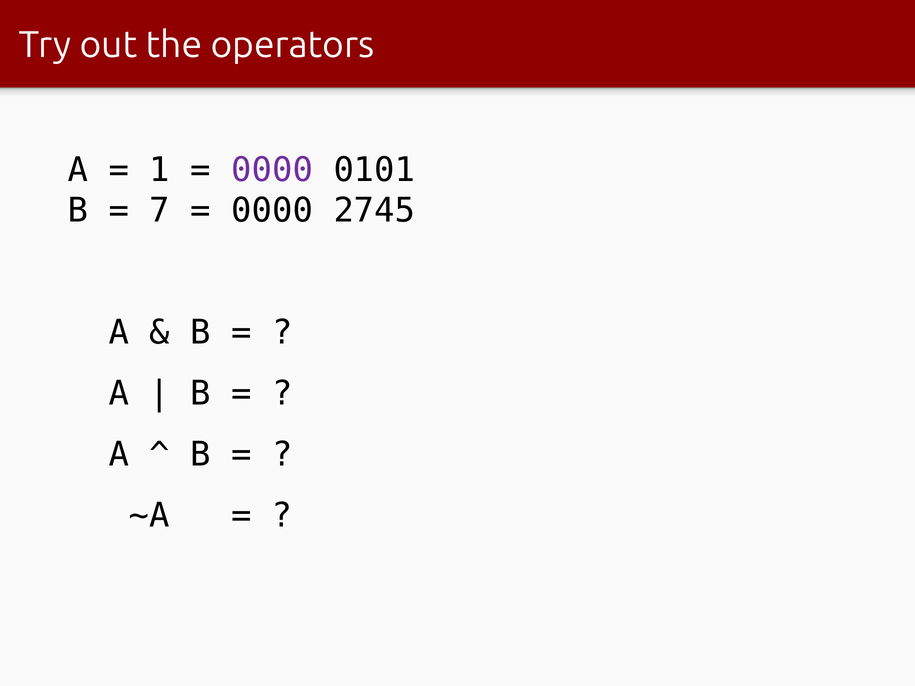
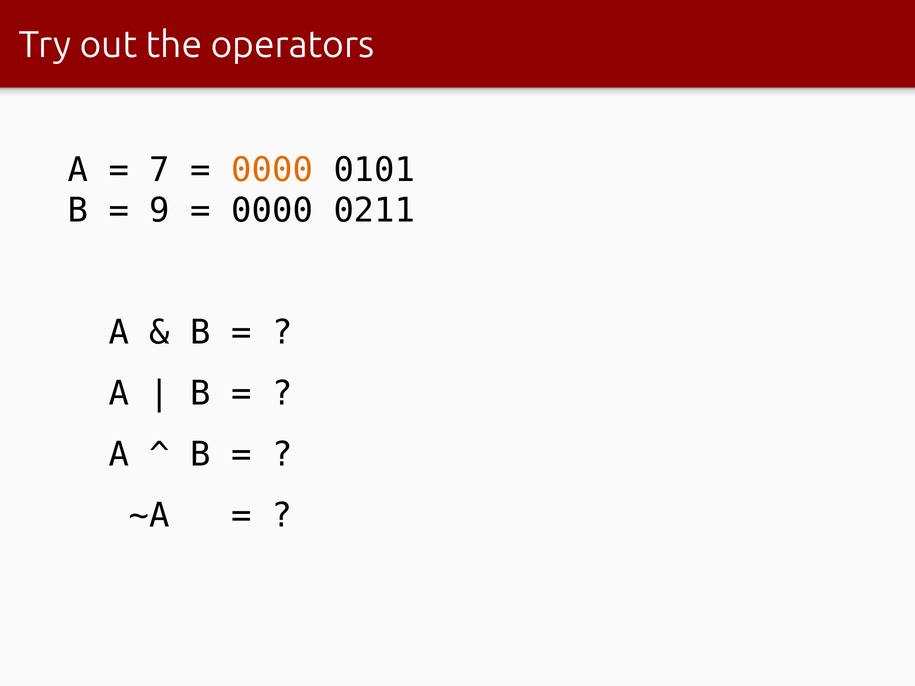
1: 1 -> 7
0000 at (272, 170) colour: purple -> orange
7: 7 -> 9
2745: 2745 -> 0211
